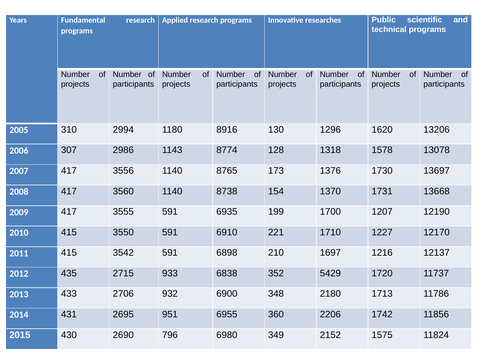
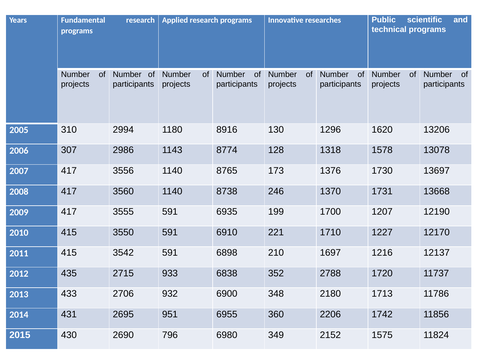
154: 154 -> 246
5429: 5429 -> 2788
